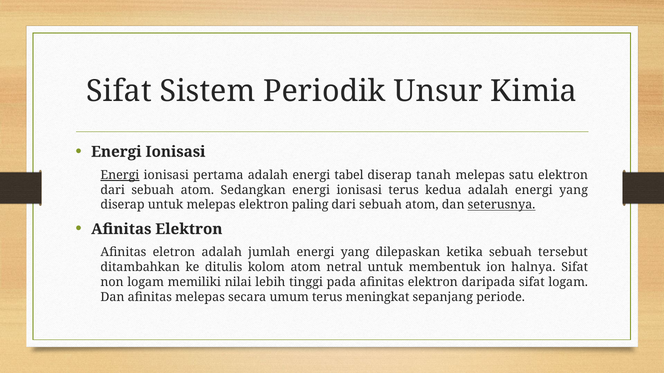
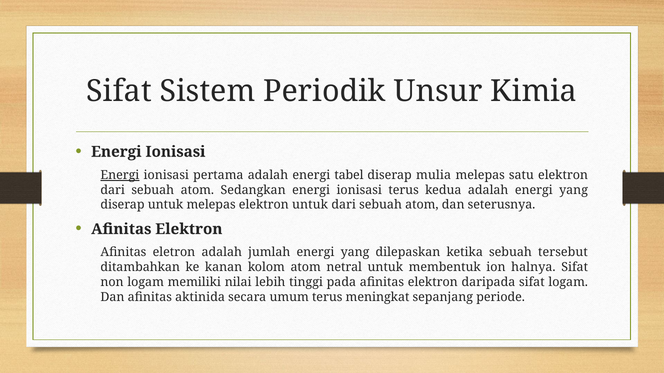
tanah: tanah -> mulia
elektron paling: paling -> untuk
seterusnya underline: present -> none
ditulis: ditulis -> kanan
afinitas melepas: melepas -> aktinida
